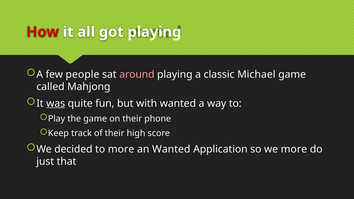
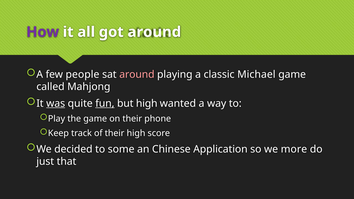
How colour: red -> purple
got playing: playing -> around
fun underline: none -> present
but with: with -> high
to more: more -> some
an Wanted: Wanted -> Chinese
